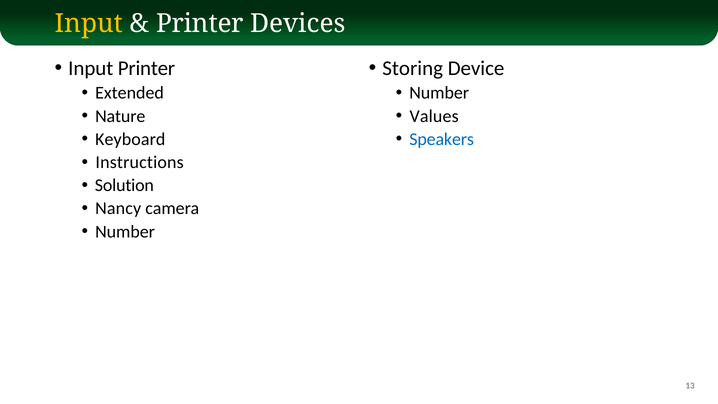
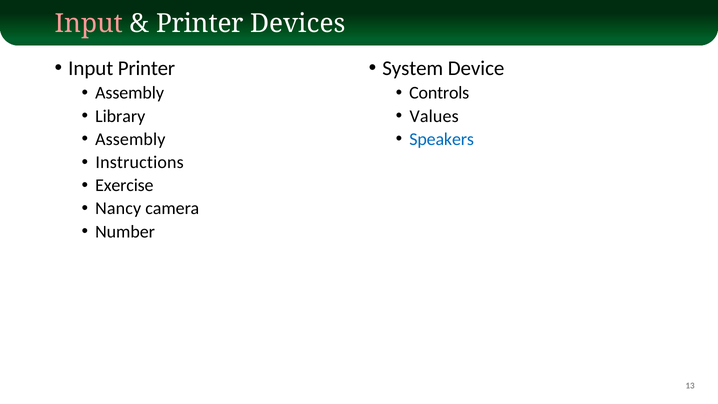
Input at (89, 24) colour: yellow -> pink
Storing: Storing -> System
Extended at (130, 93): Extended -> Assembly
Number at (439, 93): Number -> Controls
Nature: Nature -> Library
Keyboard at (130, 139): Keyboard -> Assembly
Solution: Solution -> Exercise
